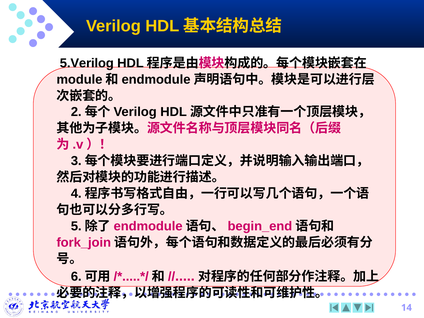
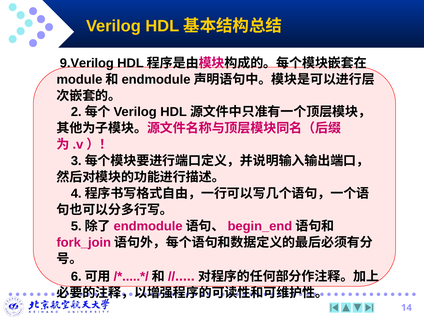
5.Verilog: 5.Verilog -> 9.Verilog
